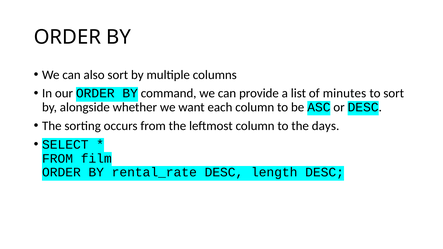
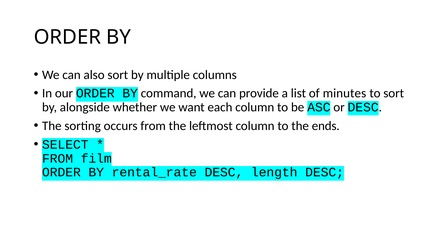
days: days -> ends
